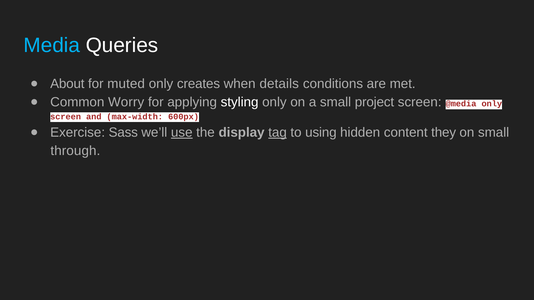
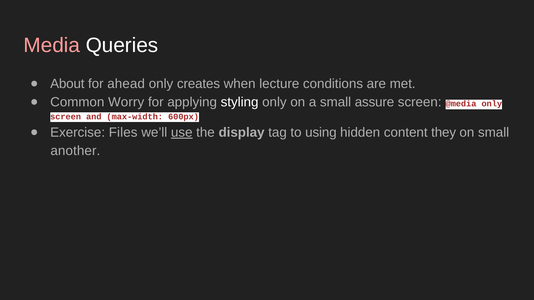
Media colour: light blue -> pink
muted: muted -> ahead
details: details -> lecture
project: project -> assure
Sass: Sass -> Files
tag underline: present -> none
through: through -> another
